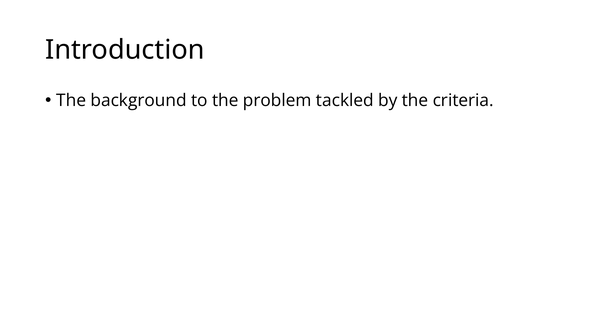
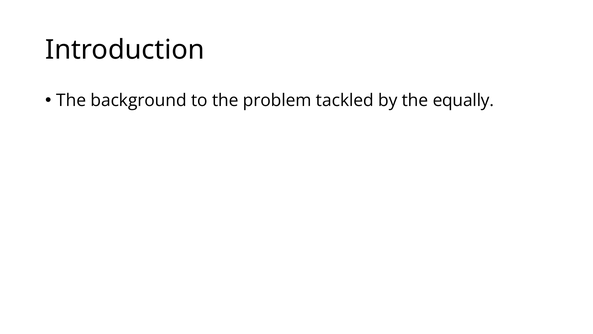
criteria: criteria -> equally
